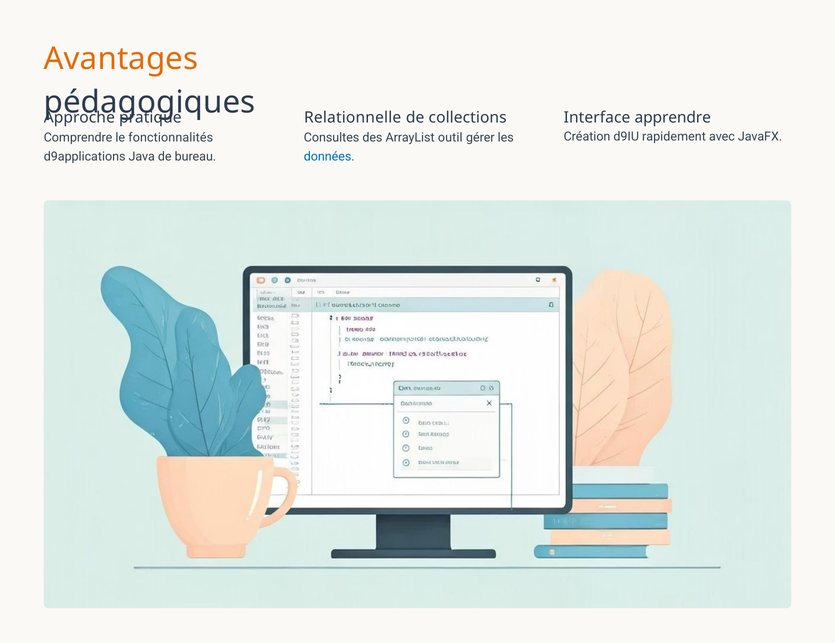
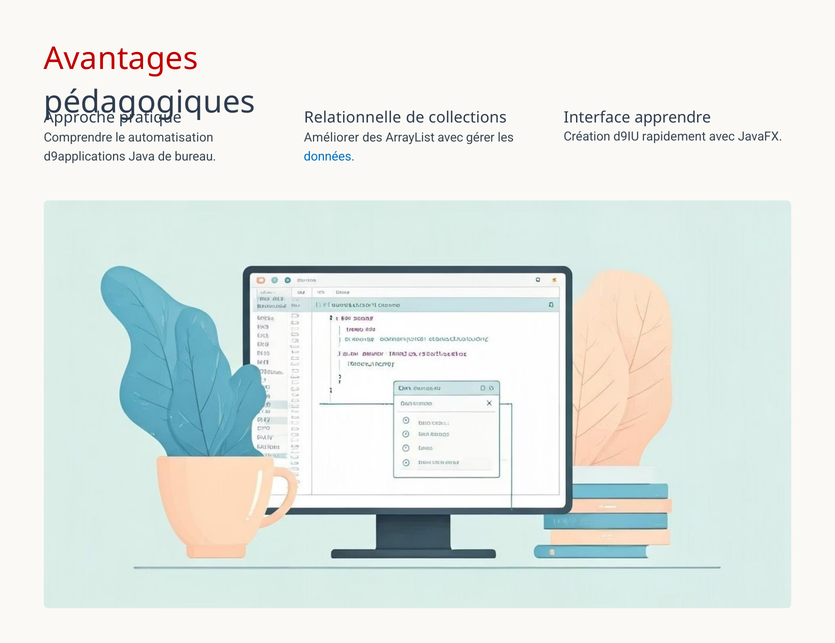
Avantages colour: orange -> red
fonctionnalités: fonctionnalités -> automatisation
Consultes: Consultes -> Améliorer
ArrayList outil: outil -> avec
